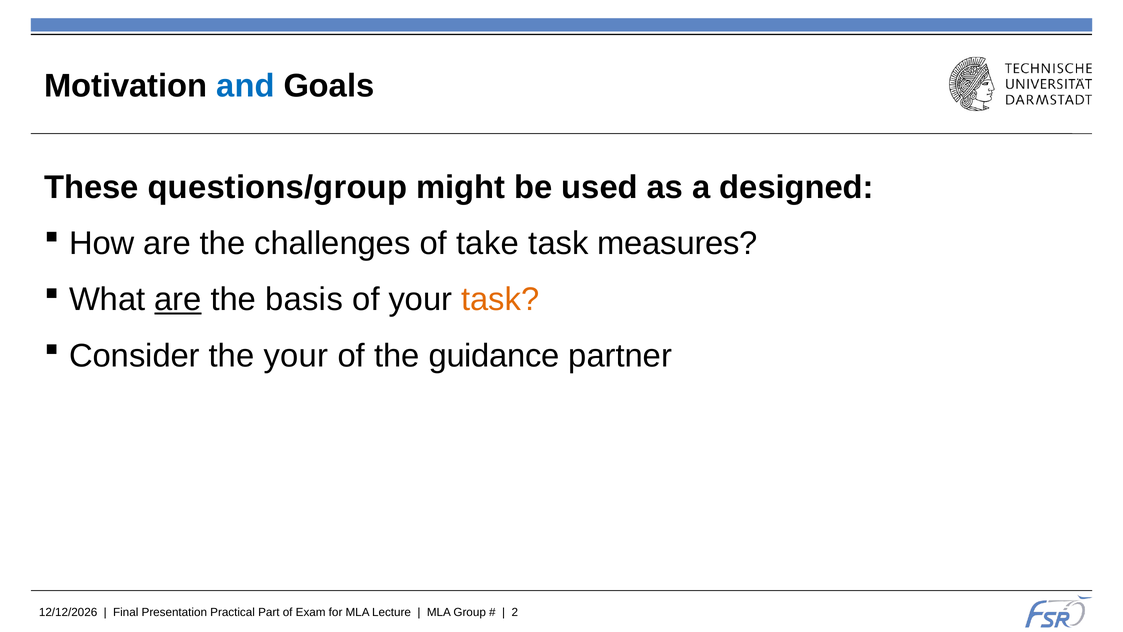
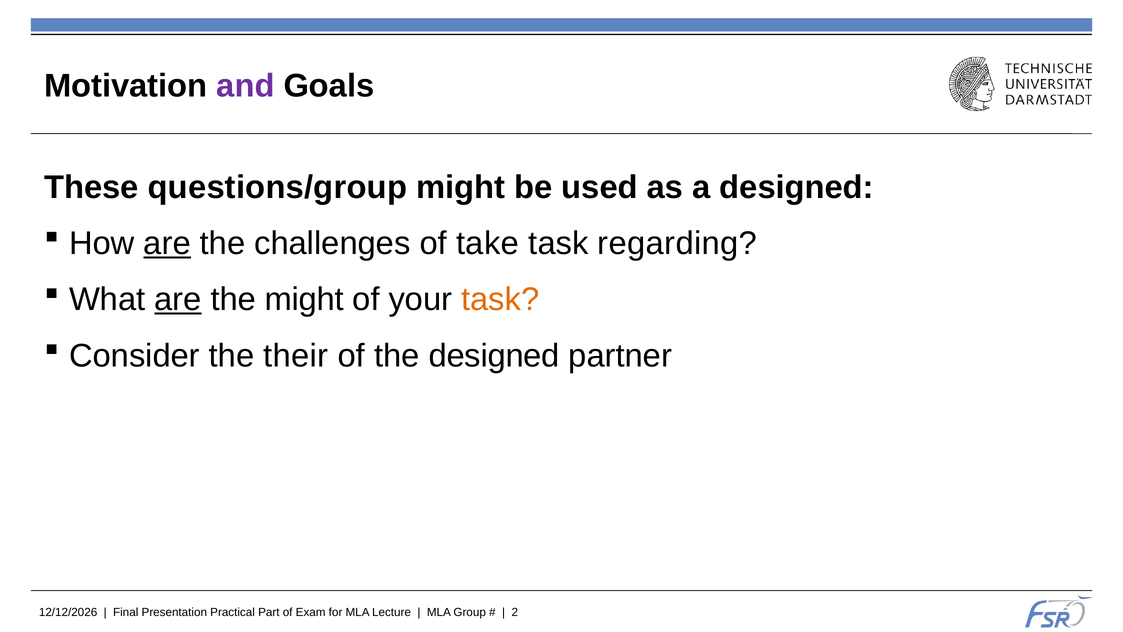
and colour: blue -> purple
are at (167, 243) underline: none -> present
measures: measures -> regarding
the basis: basis -> might
the your: your -> their
the guidance: guidance -> designed
